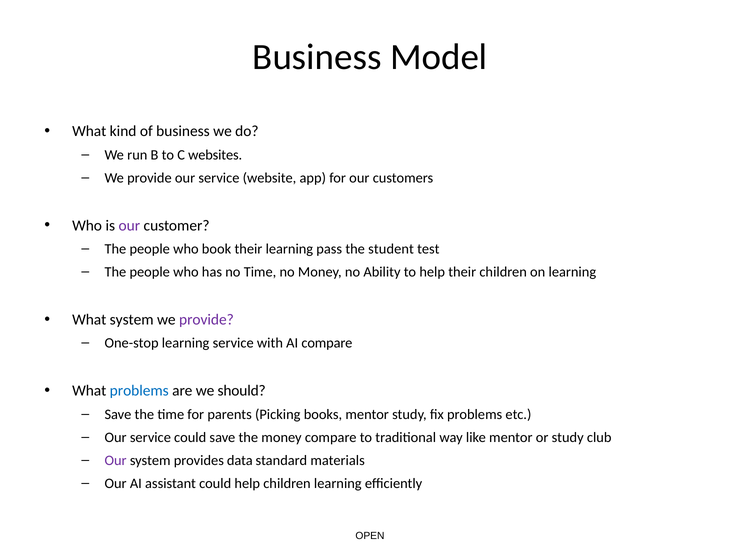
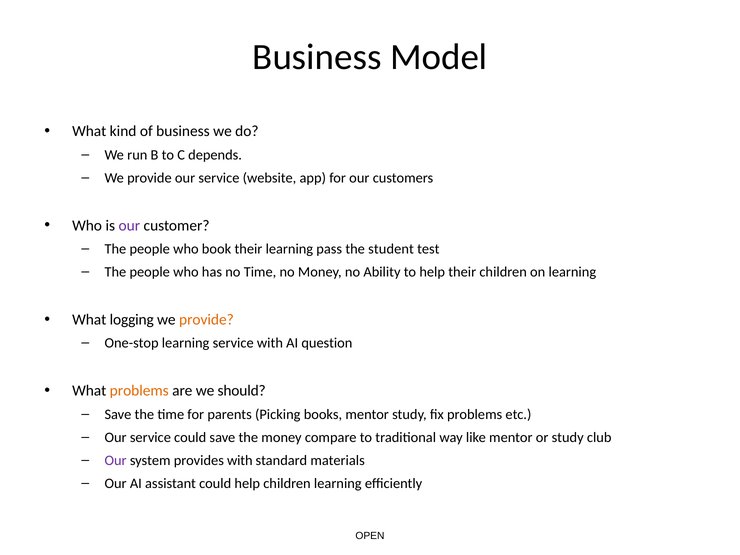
websites: websites -> depends
What system: system -> logging
provide at (206, 320) colour: purple -> orange
AI compare: compare -> question
problems at (139, 391) colour: blue -> orange
provides data: data -> with
